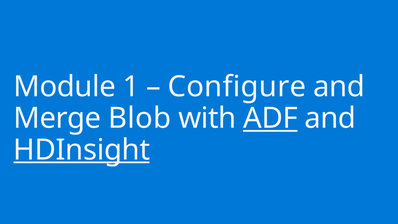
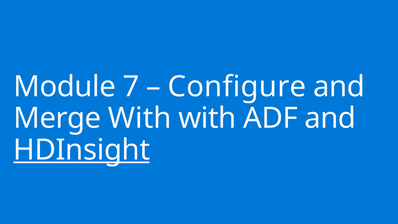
1: 1 -> 7
Merge Blob: Blob -> With
ADF underline: present -> none
